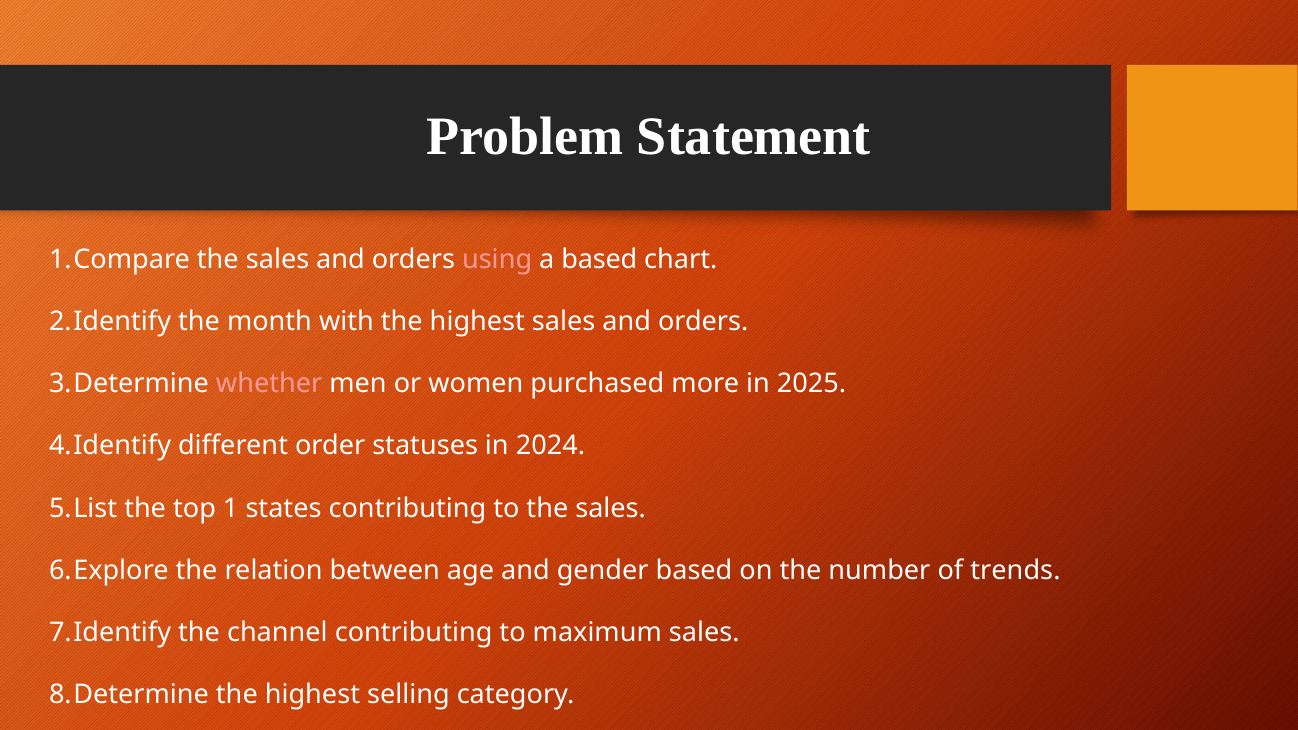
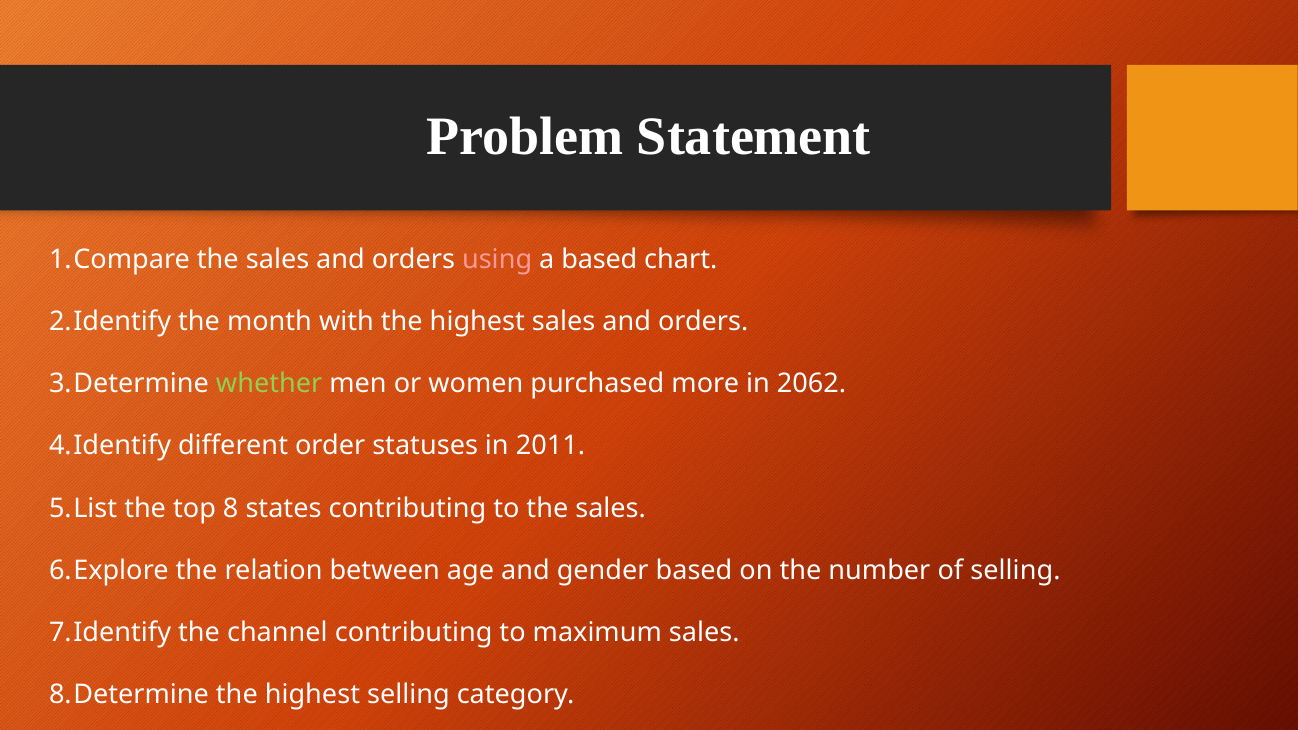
whether colour: pink -> light green
2025: 2025 -> 2062
2024: 2024 -> 2011
1: 1 -> 8
of trends: trends -> selling
